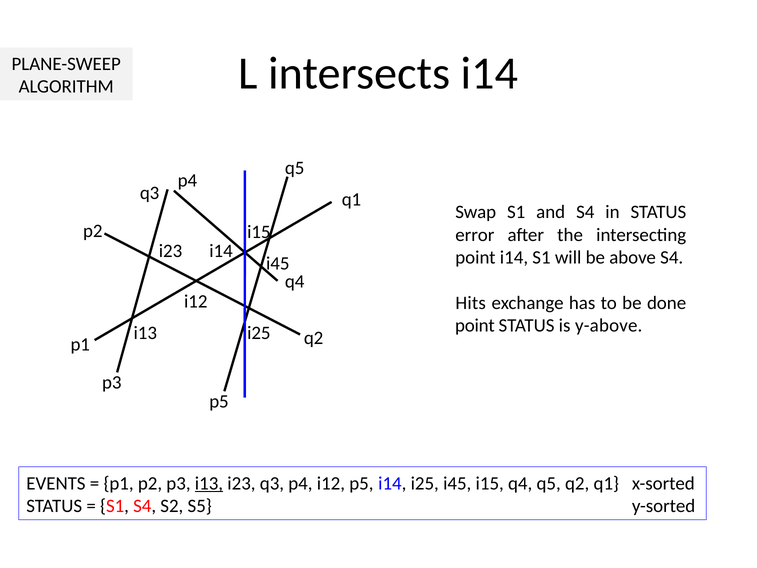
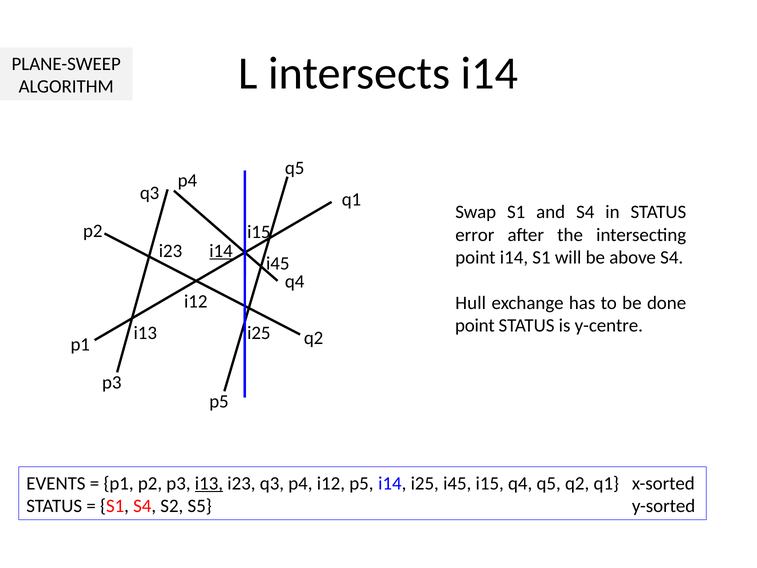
i14 at (221, 251) underline: none -> present
Hits: Hits -> Hull
y-above: y-above -> y-centre
